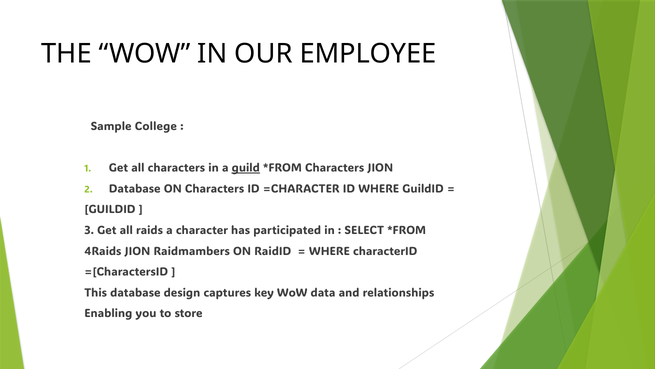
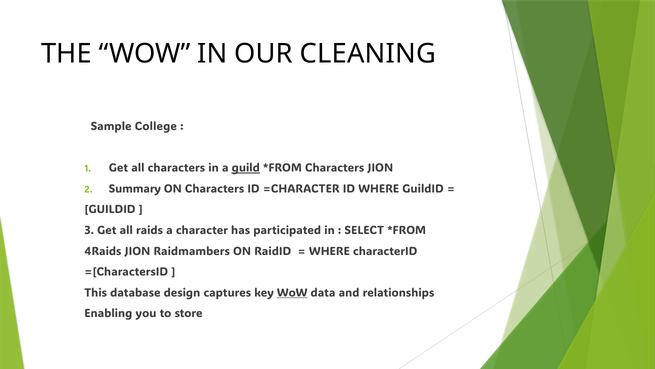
EMPLOYEE: EMPLOYEE -> CLEANING
Database at (135, 189): Database -> Summary
WoW at (292, 292) underline: none -> present
